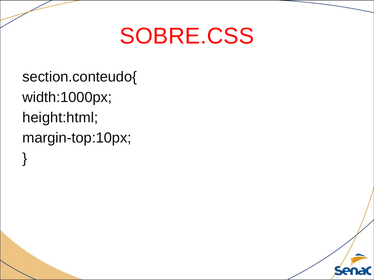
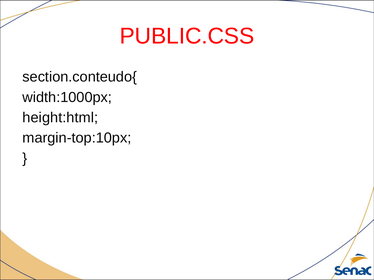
SOBRE.CSS: SOBRE.CSS -> PUBLIC.CSS
